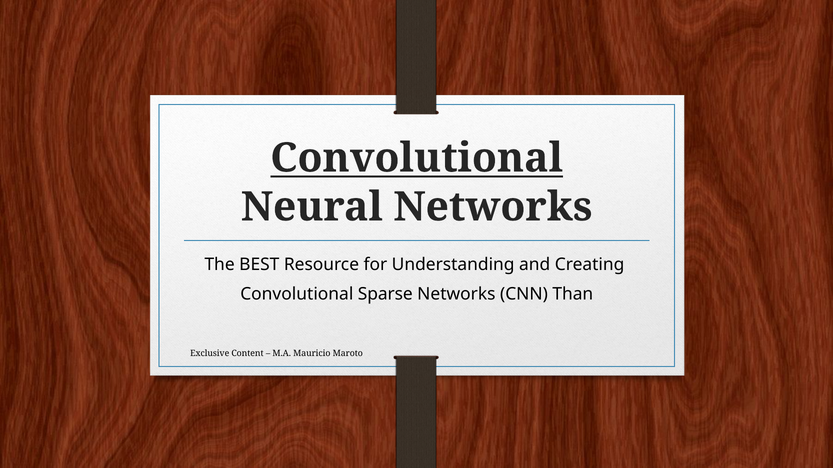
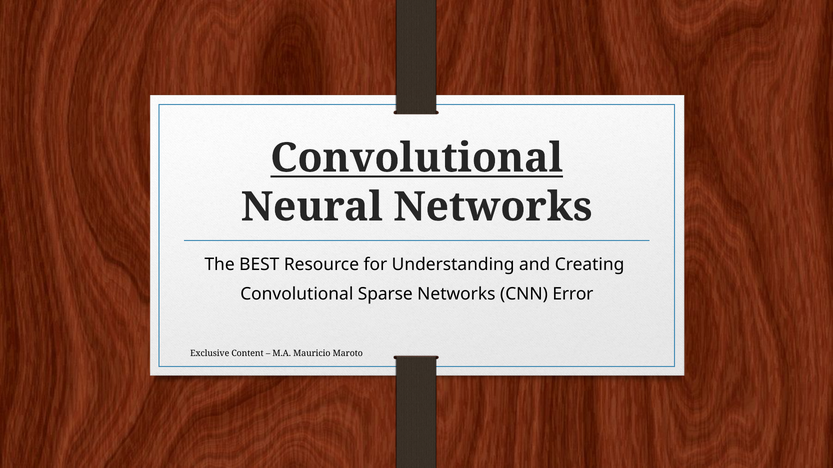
Than: Than -> Error
